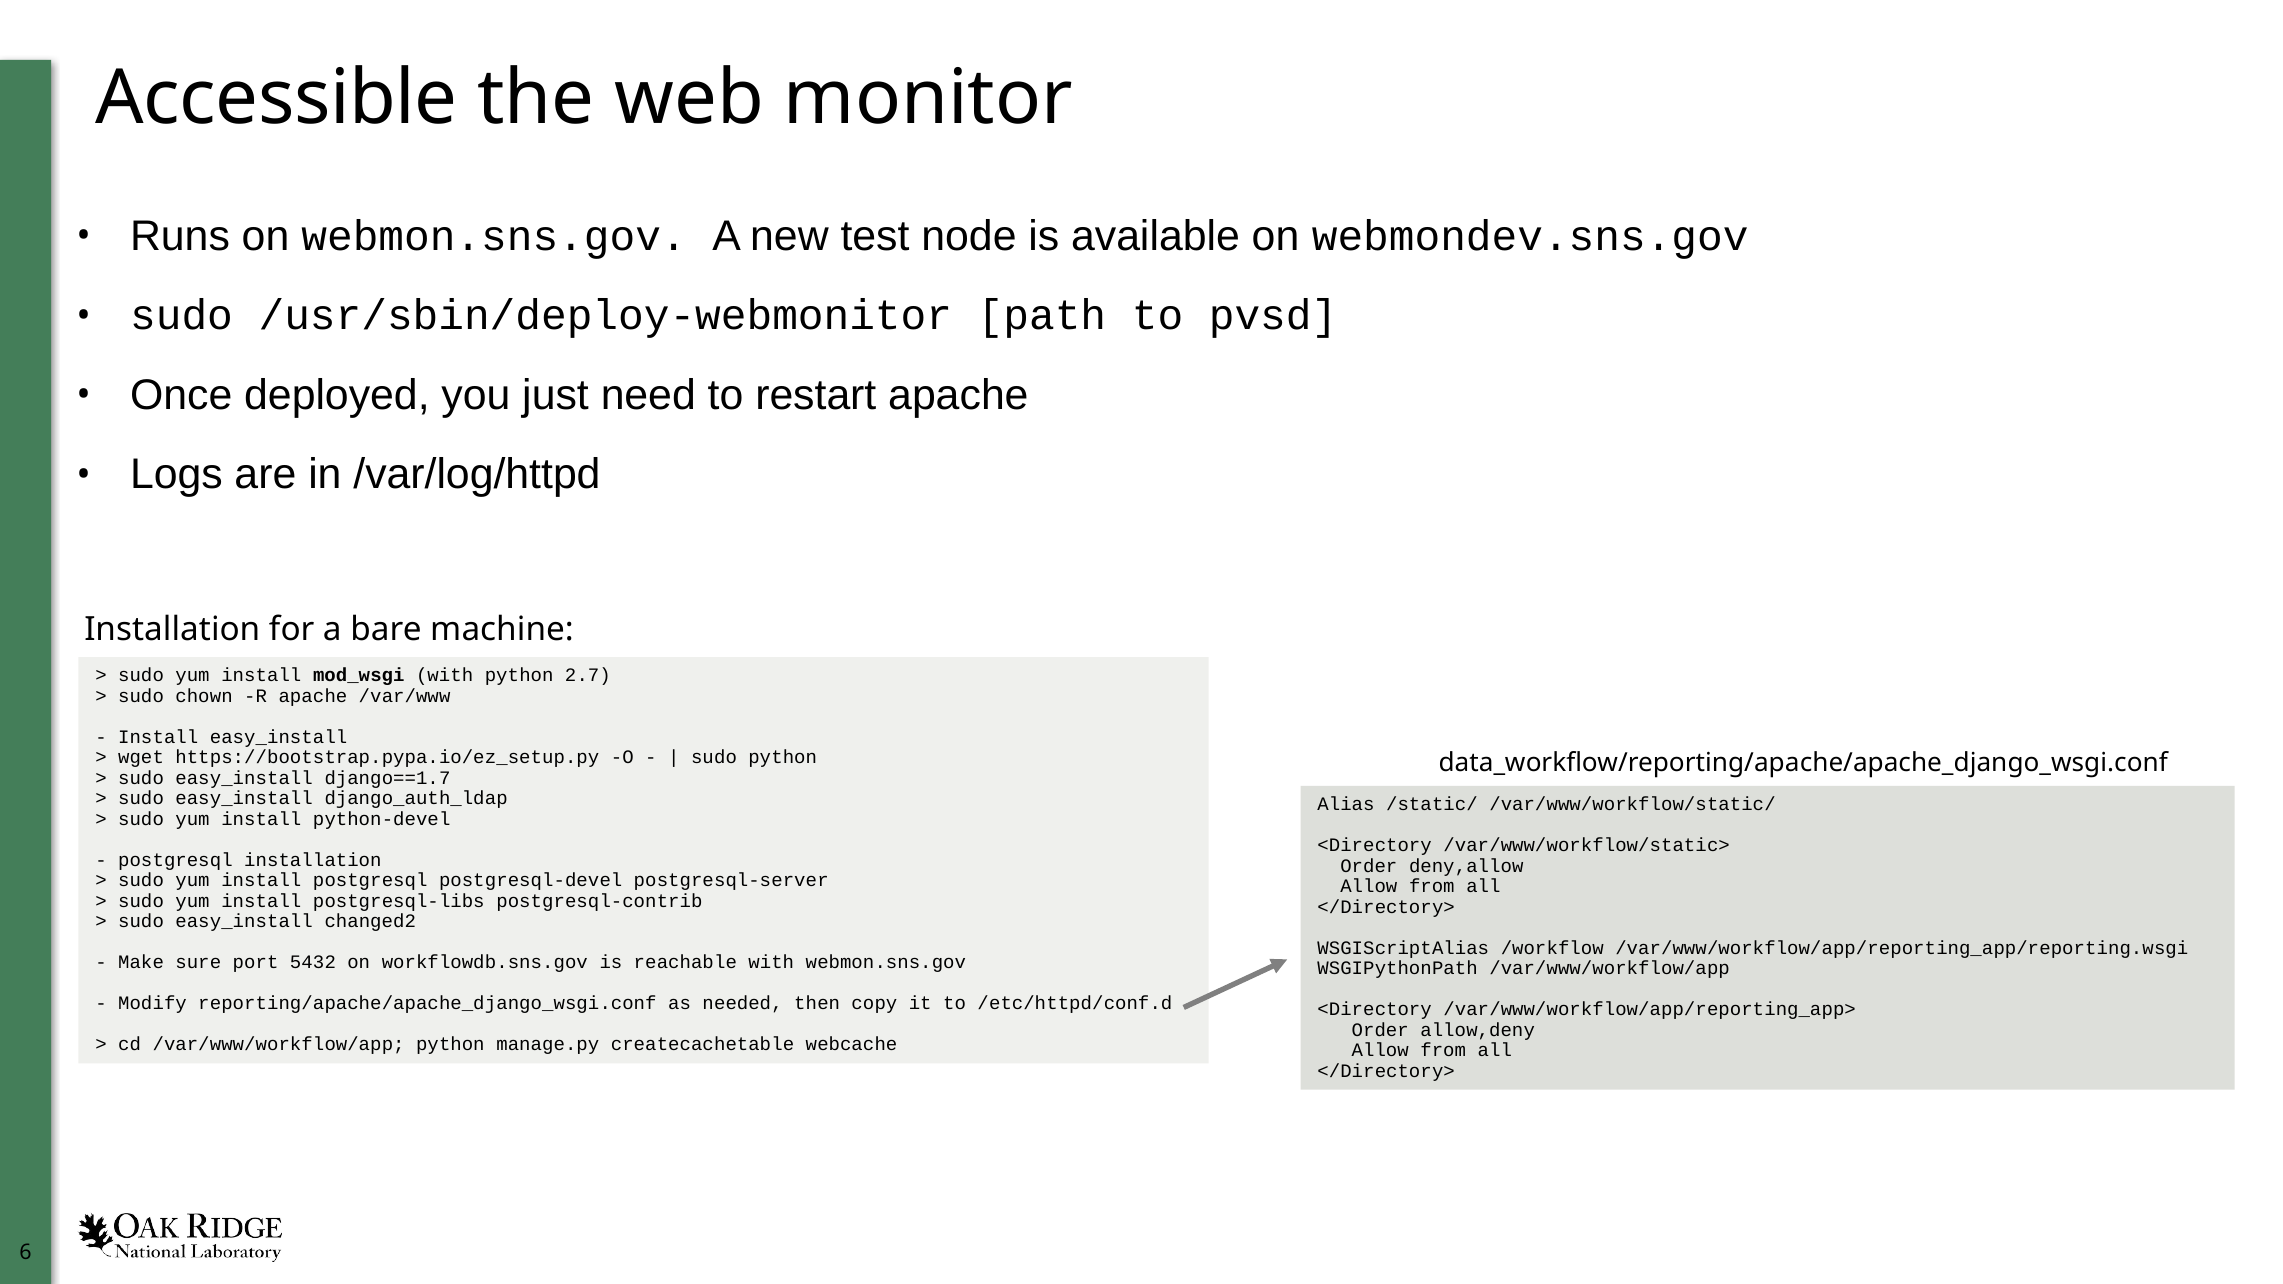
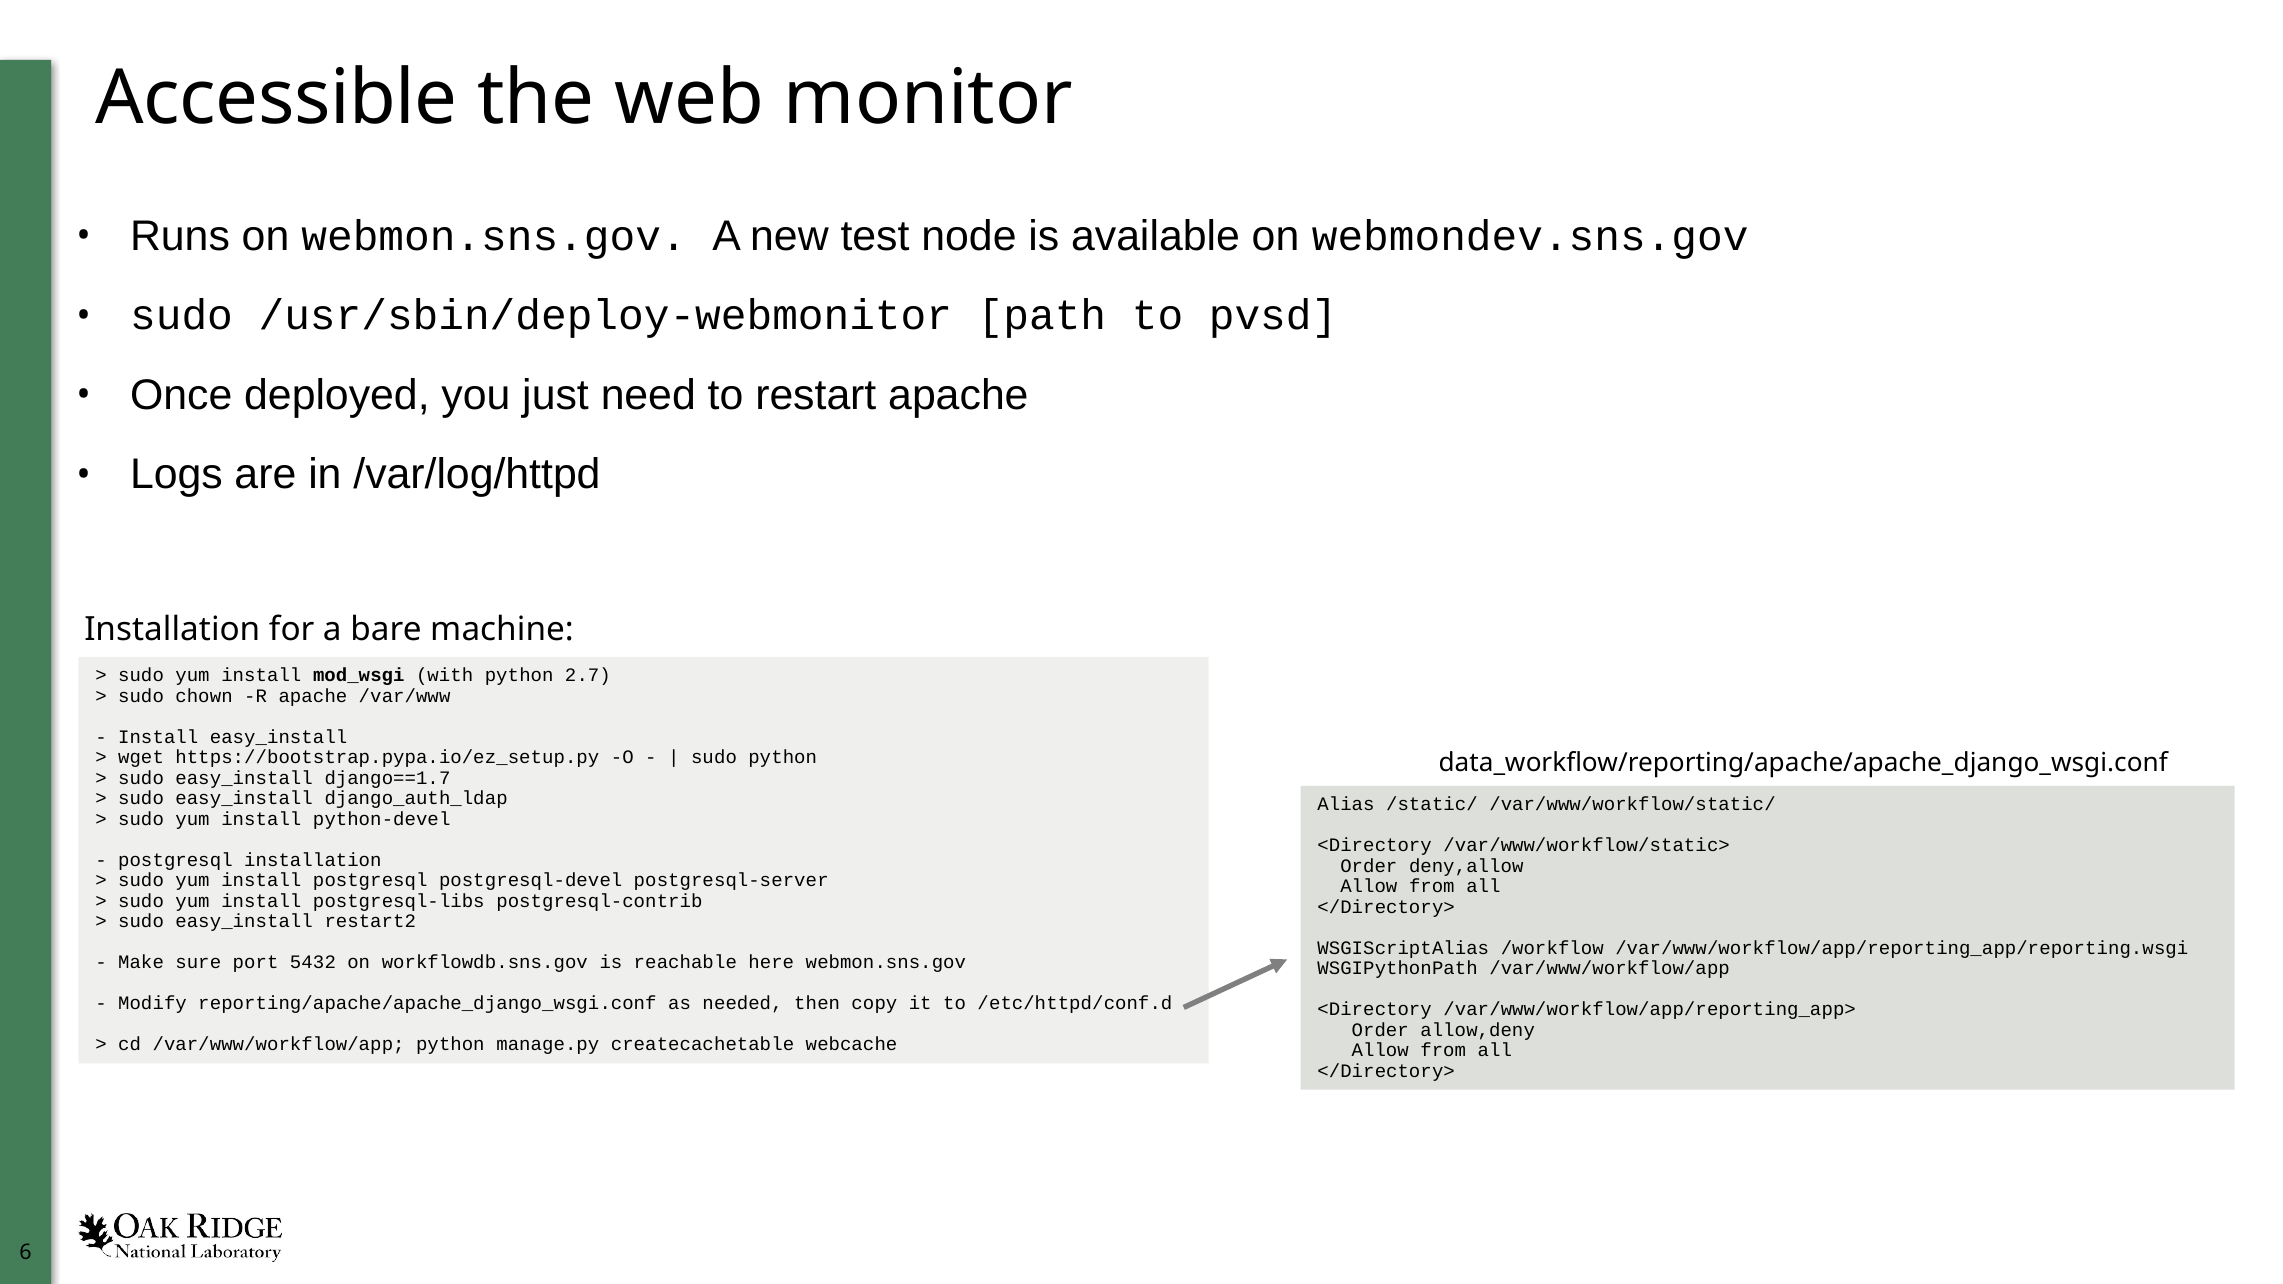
changed2: changed2 -> restart2
reachable with: with -> here
